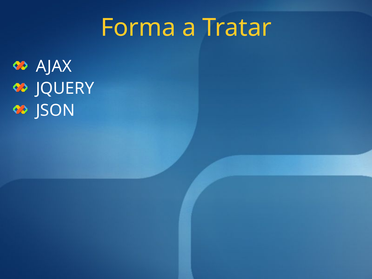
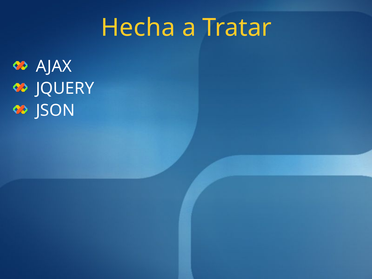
Forma: Forma -> Hecha
